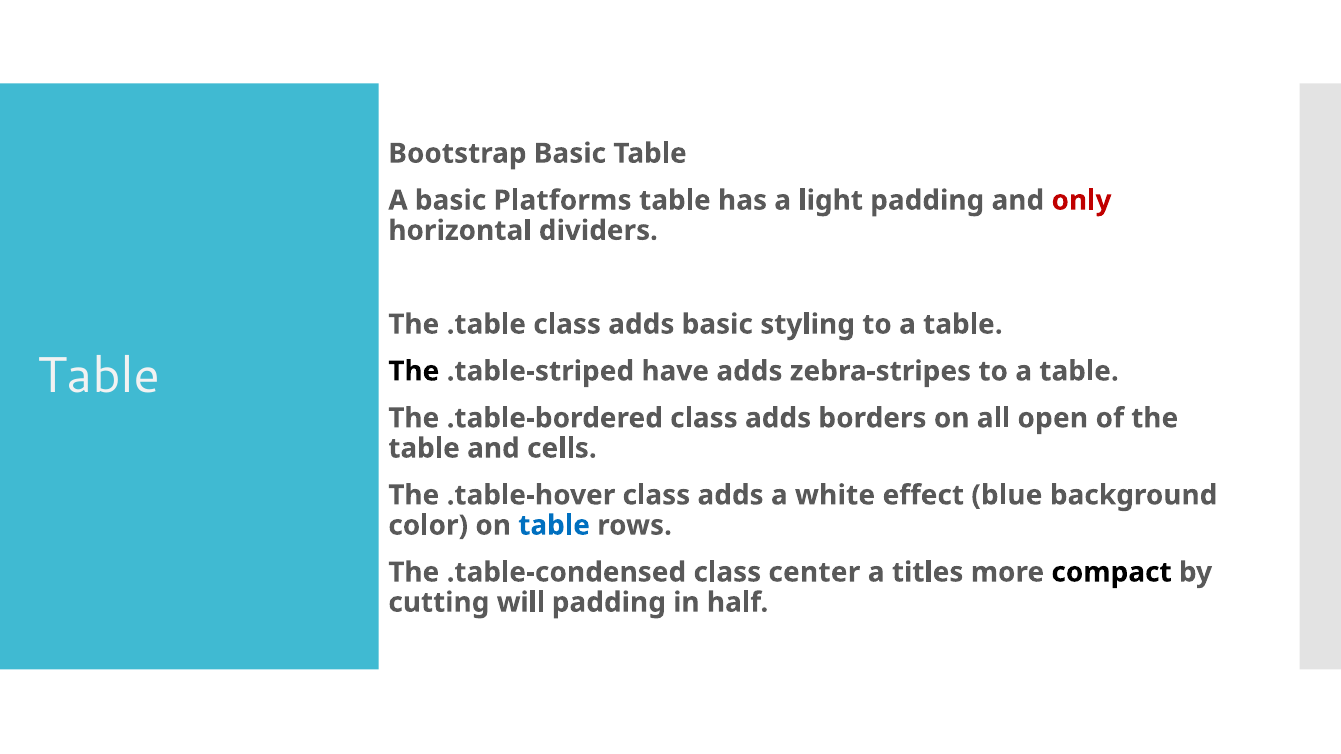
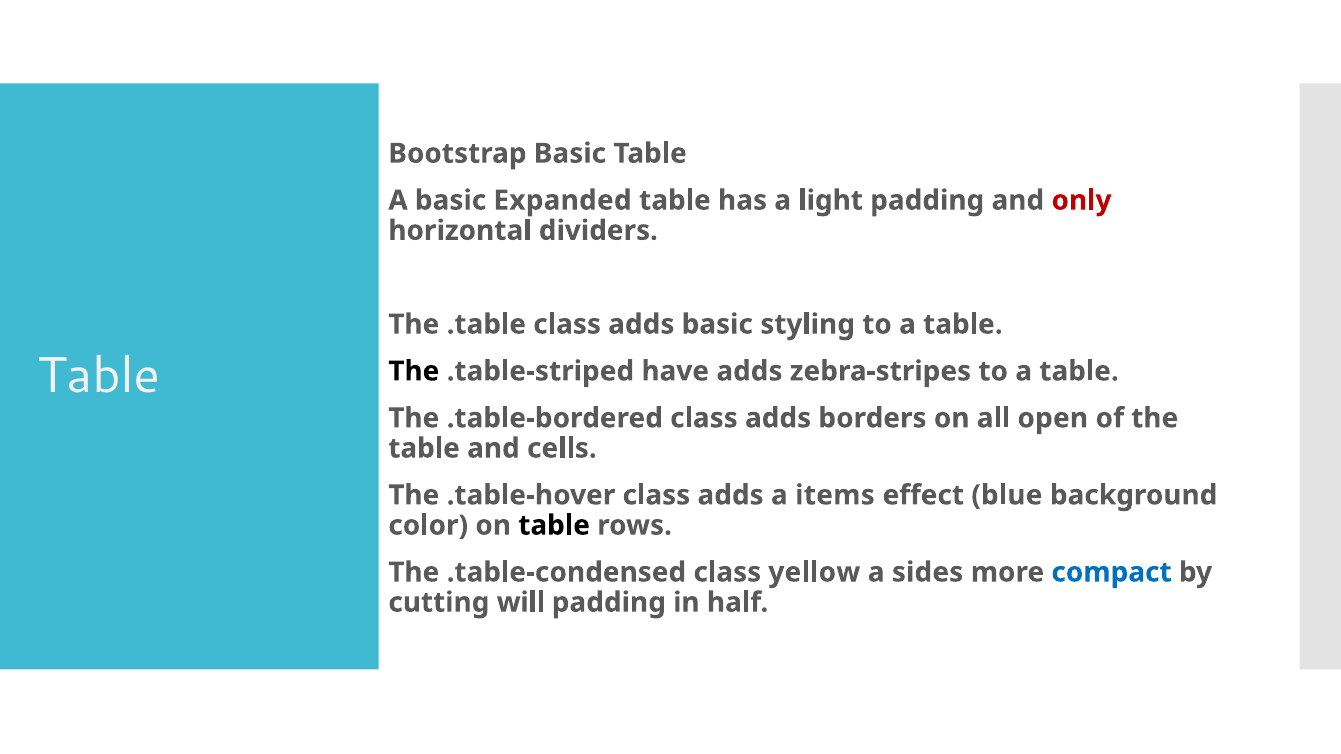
Platforms: Platforms -> Expanded
white: white -> items
table at (554, 526) colour: blue -> black
center: center -> yellow
titles: titles -> sides
compact colour: black -> blue
